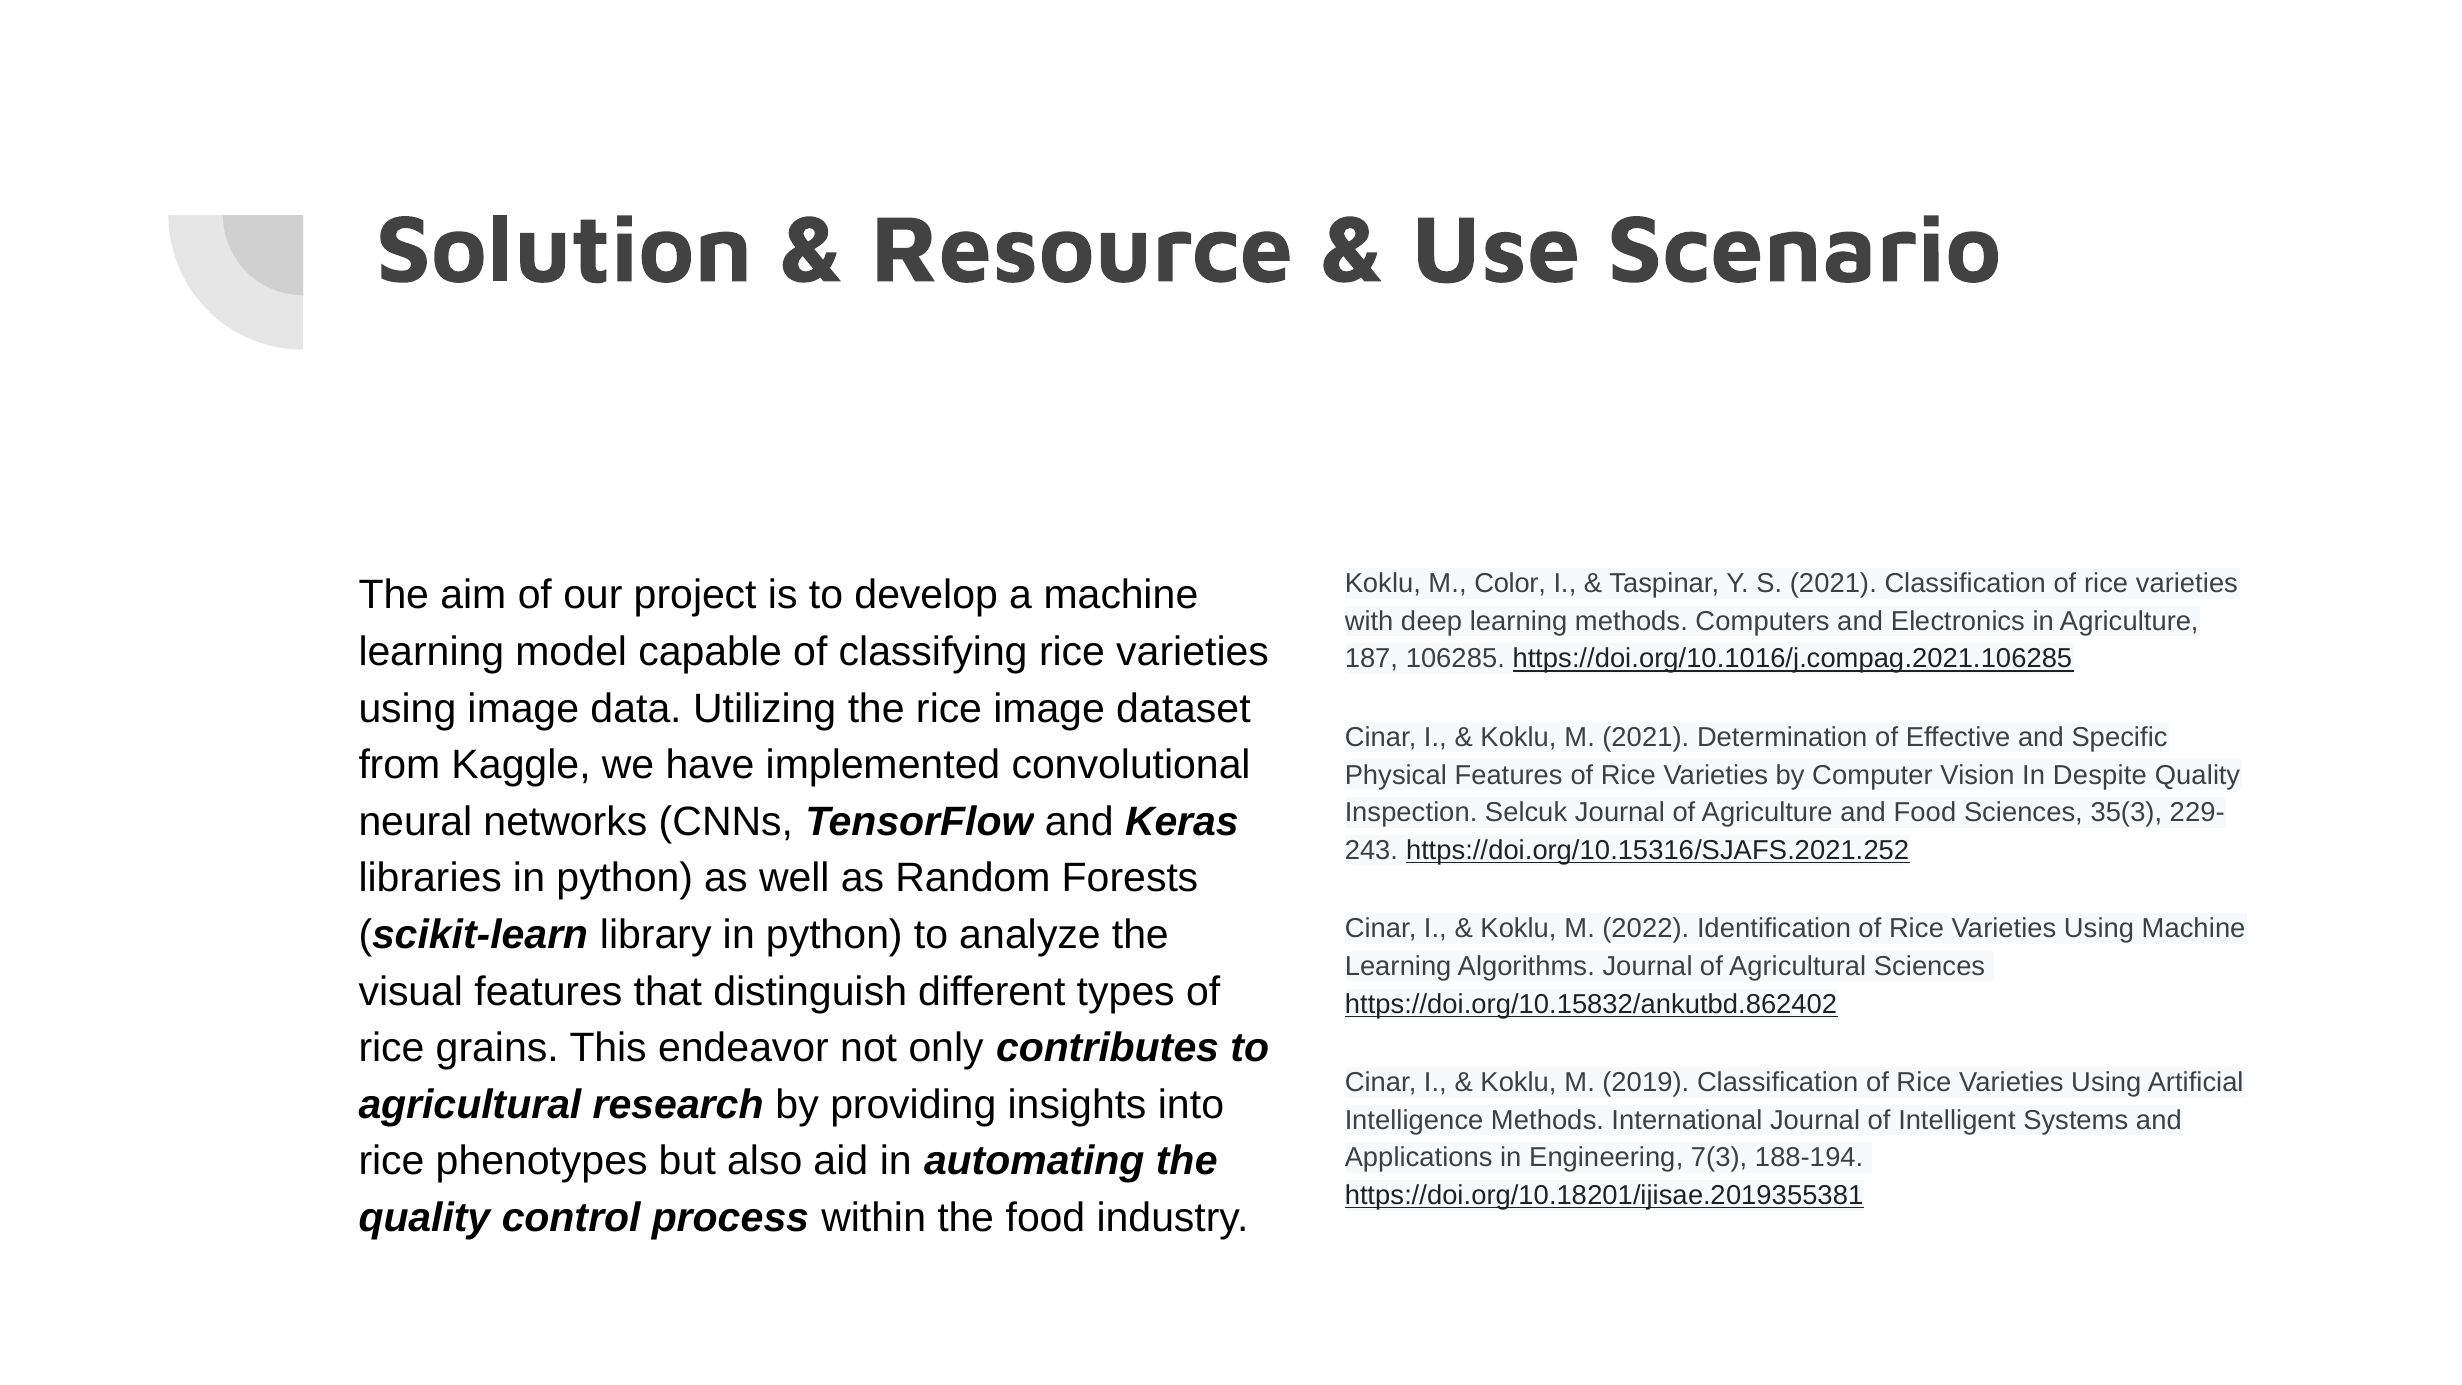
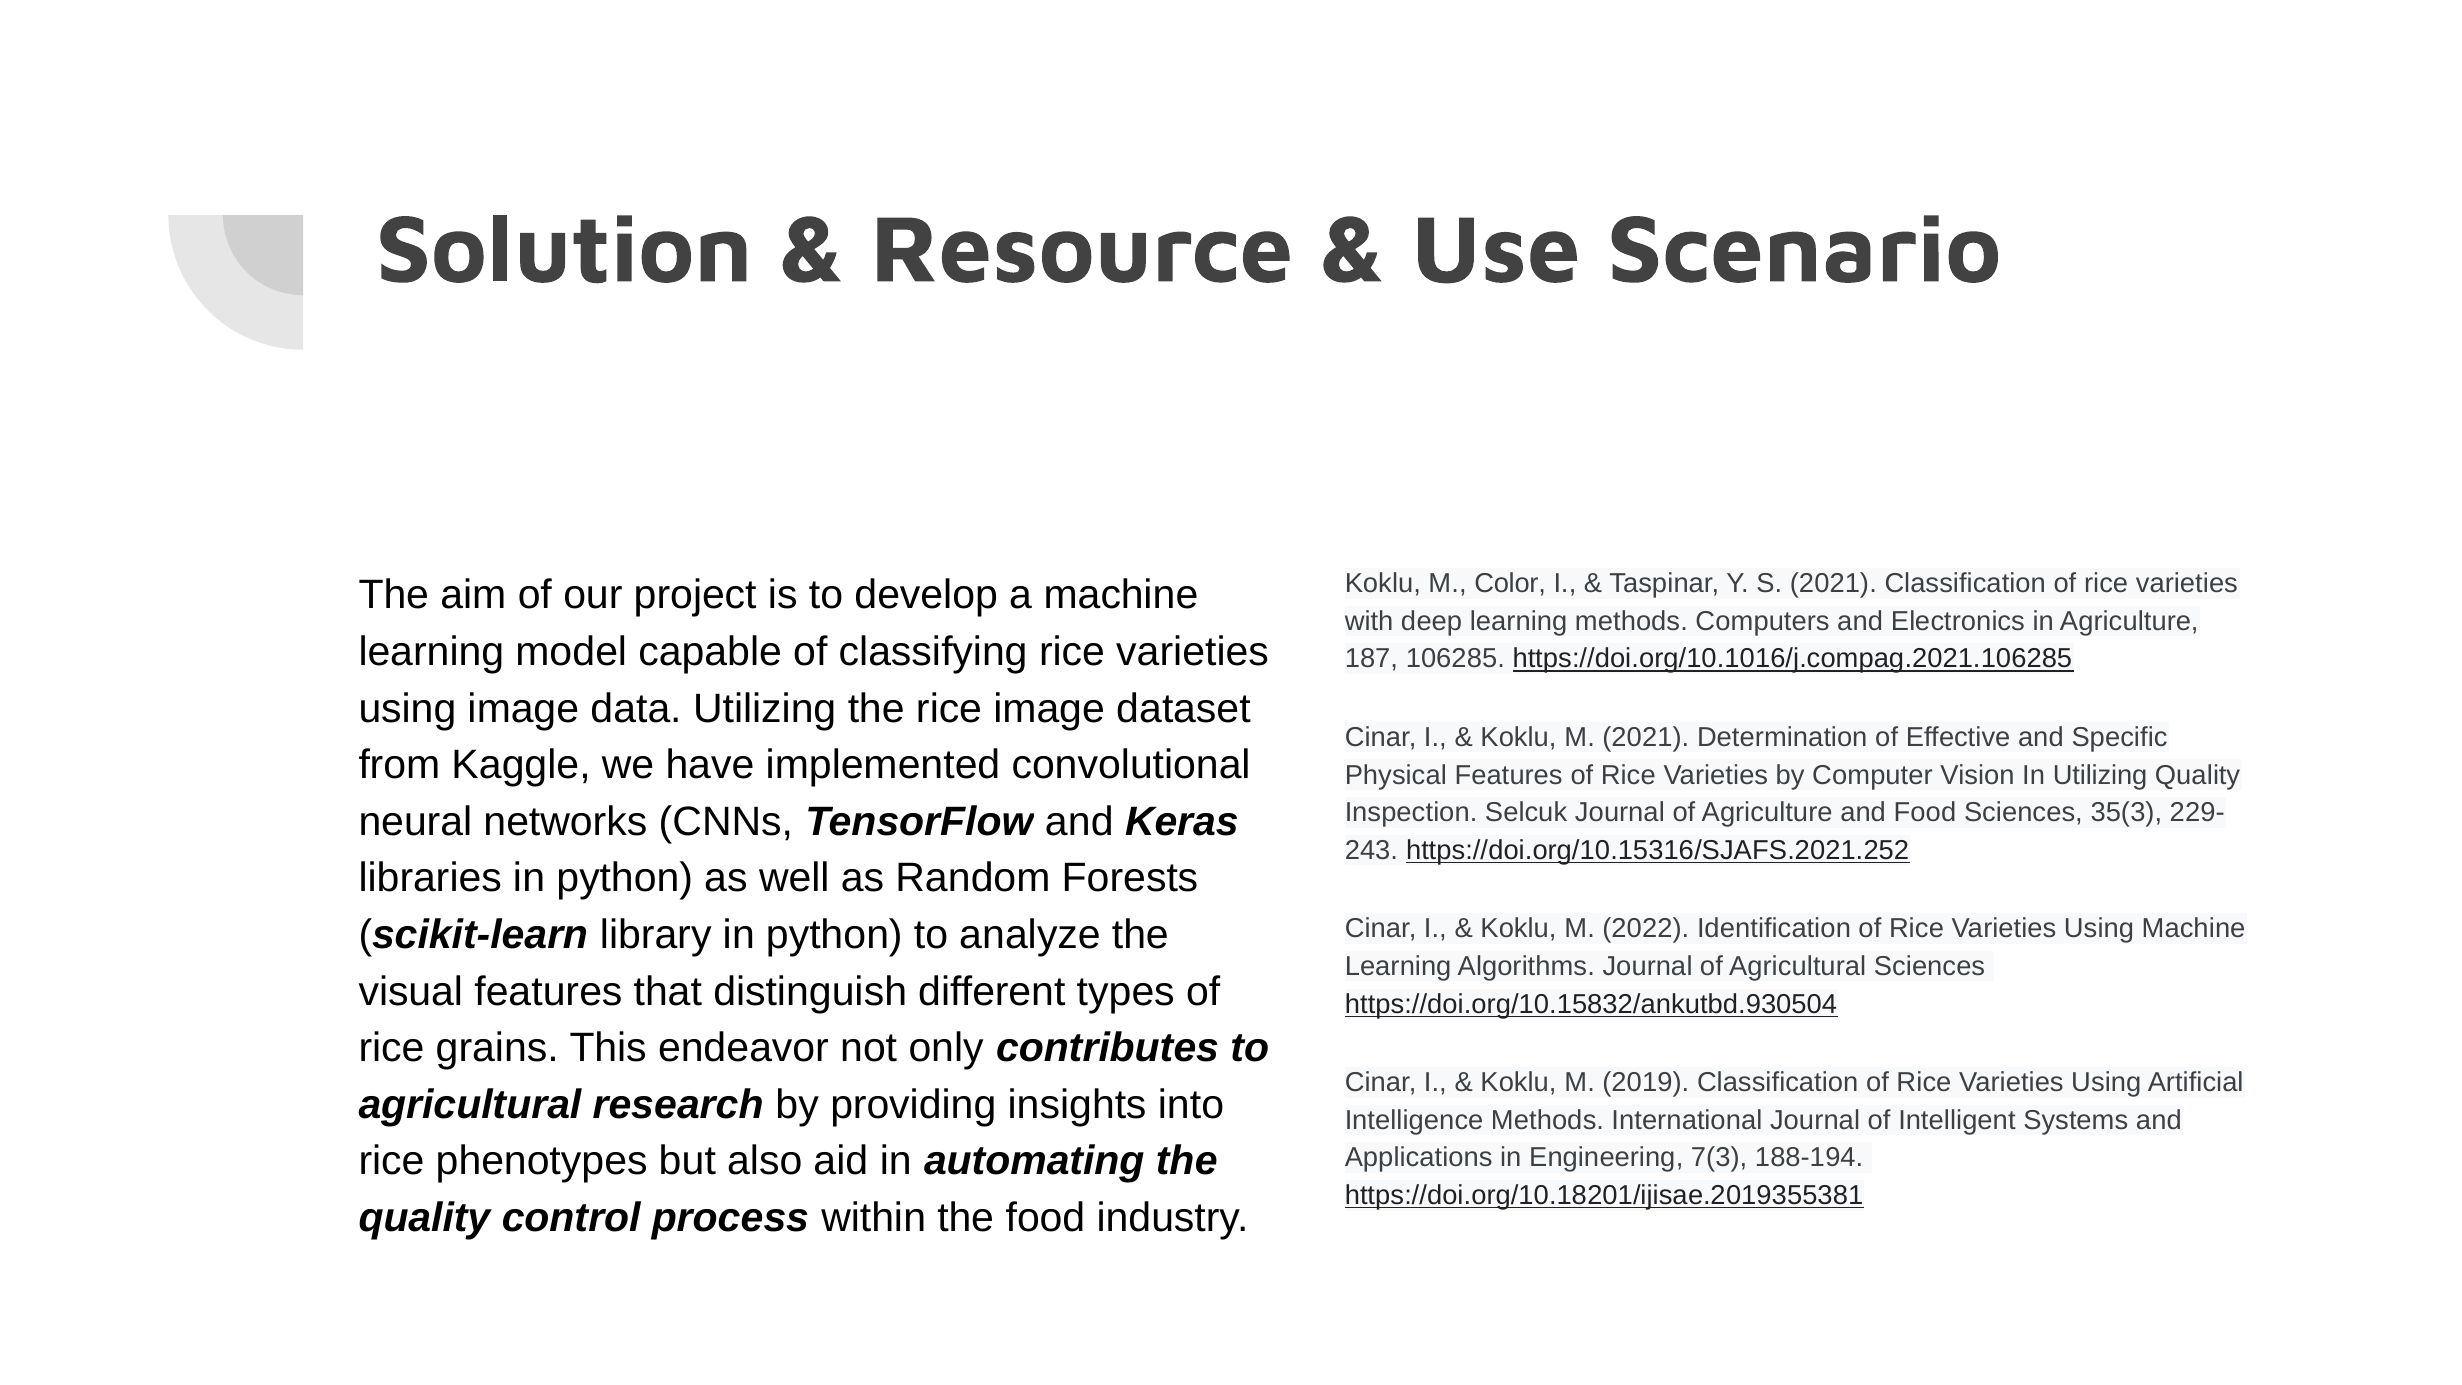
In Despite: Despite -> Utilizing
https://doi.org/10.15832/ankutbd.862402: https://doi.org/10.15832/ankutbd.862402 -> https://doi.org/10.15832/ankutbd.930504
